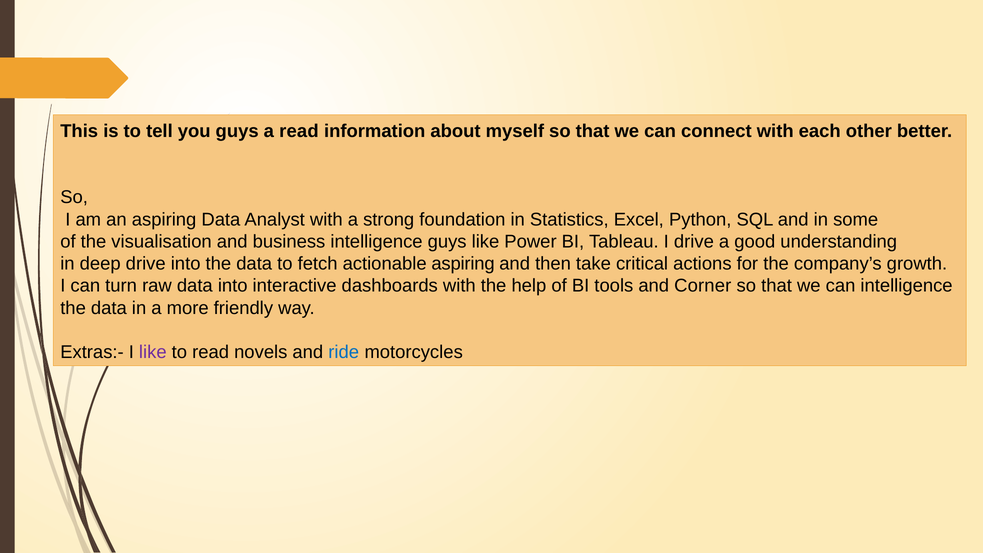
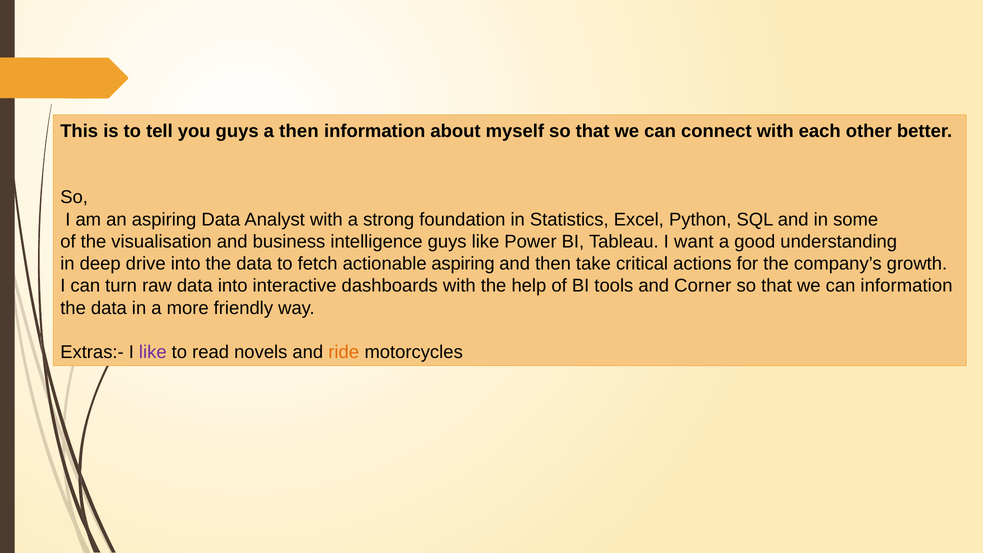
a read: read -> then
I drive: drive -> want
can intelligence: intelligence -> information
ride colour: blue -> orange
